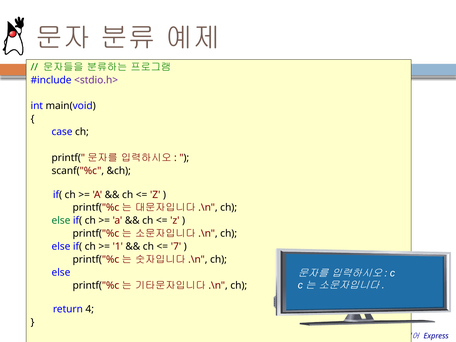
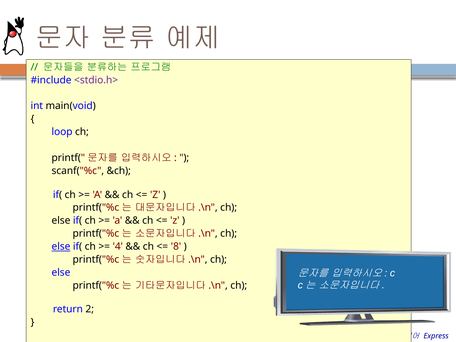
case: case -> loop
else at (61, 221) colour: green -> black
else at (61, 247) underline: none -> present
1: 1 -> 4
7: 7 -> 8
4: 4 -> 2
